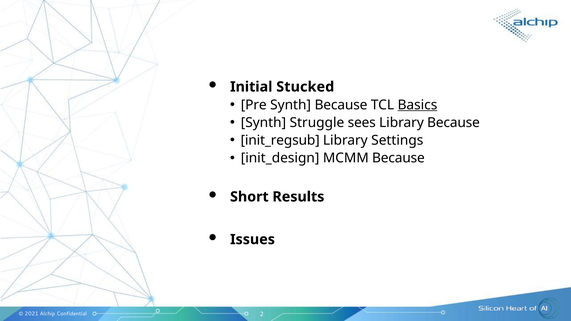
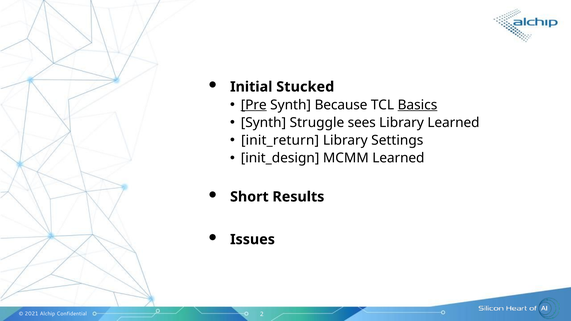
Pre underline: none -> present
Library Because: Because -> Learned
init_regsub: init_regsub -> init_return
MCMM Because: Because -> Learned
